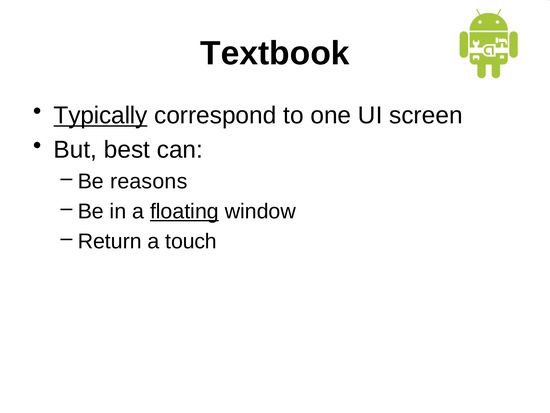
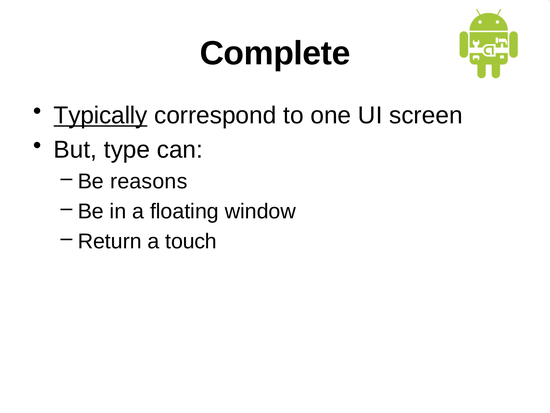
Textbook: Textbook -> Complete
best: best -> type
floating underline: present -> none
